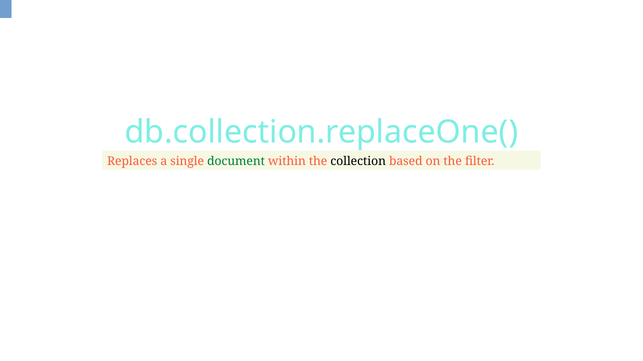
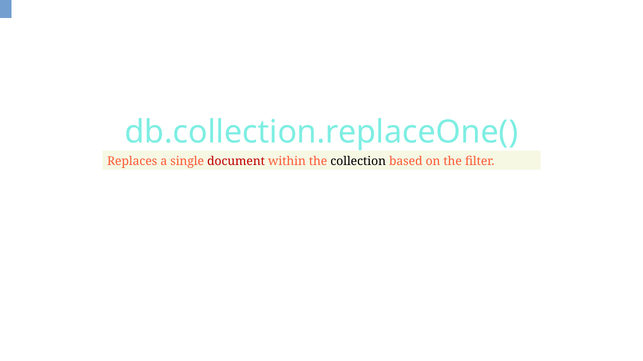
document colour: green -> red
